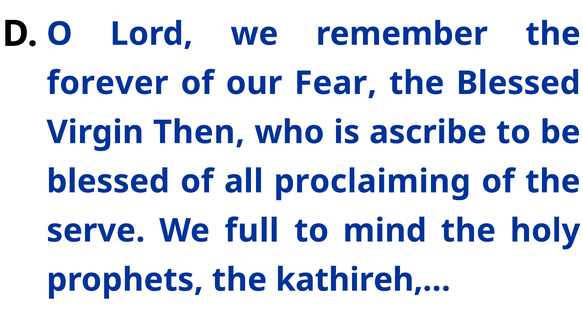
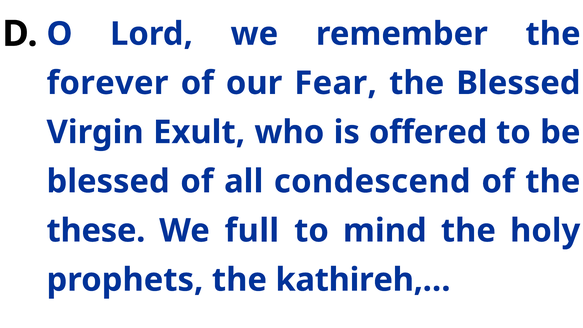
Then: Then -> Exult
ascribe: ascribe -> offered
proclaiming: proclaiming -> condescend
serve: serve -> these
